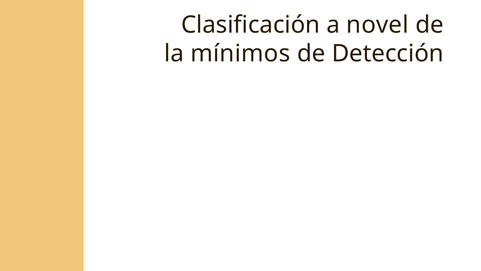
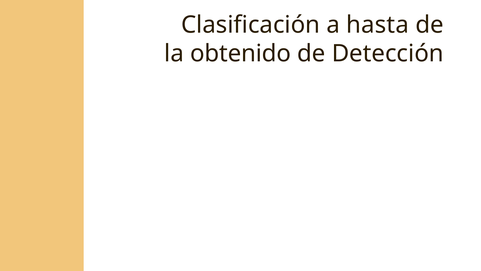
novel: novel -> hasta
mínimos: mínimos -> obtenido
